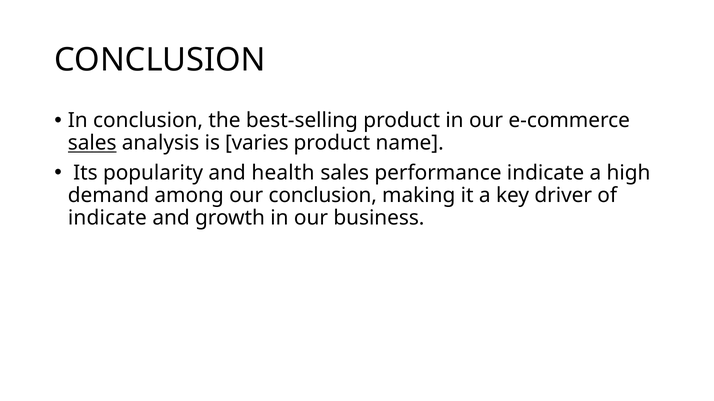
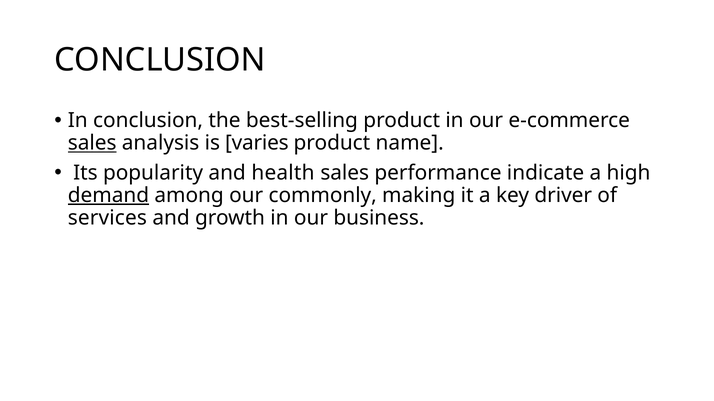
demand underline: none -> present
our conclusion: conclusion -> commonly
indicate at (107, 218): indicate -> services
